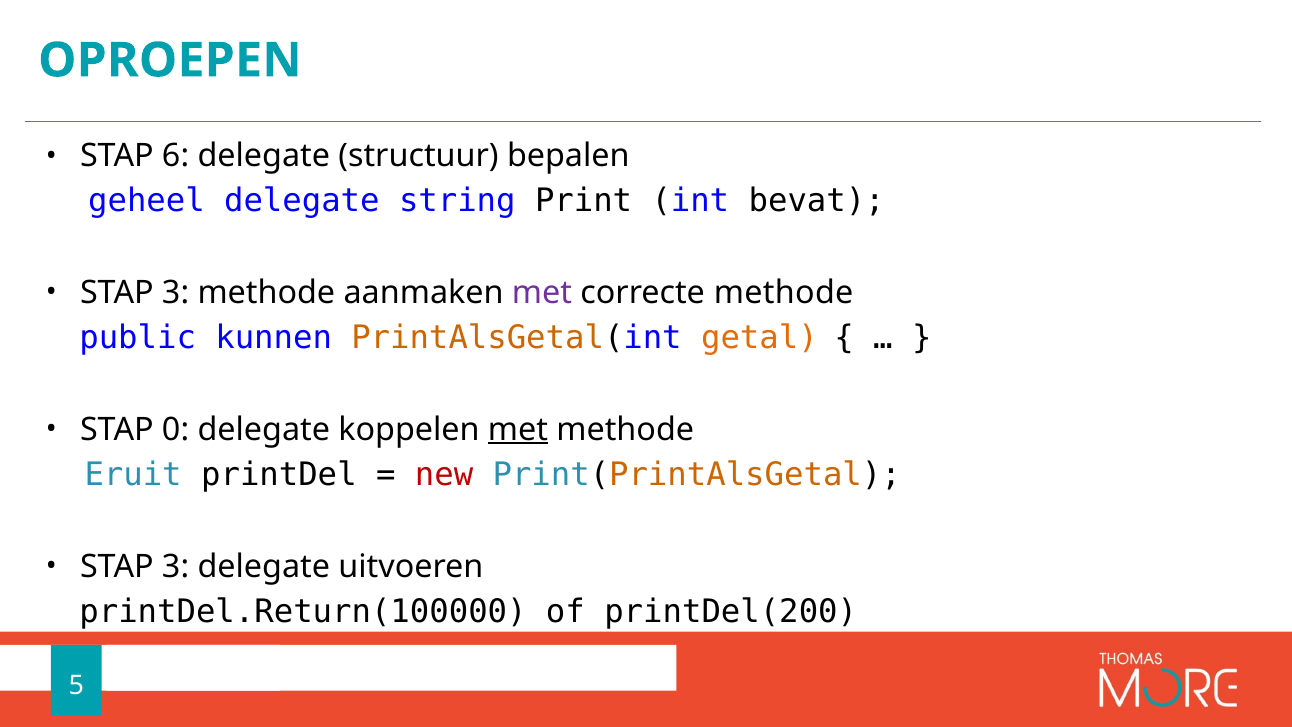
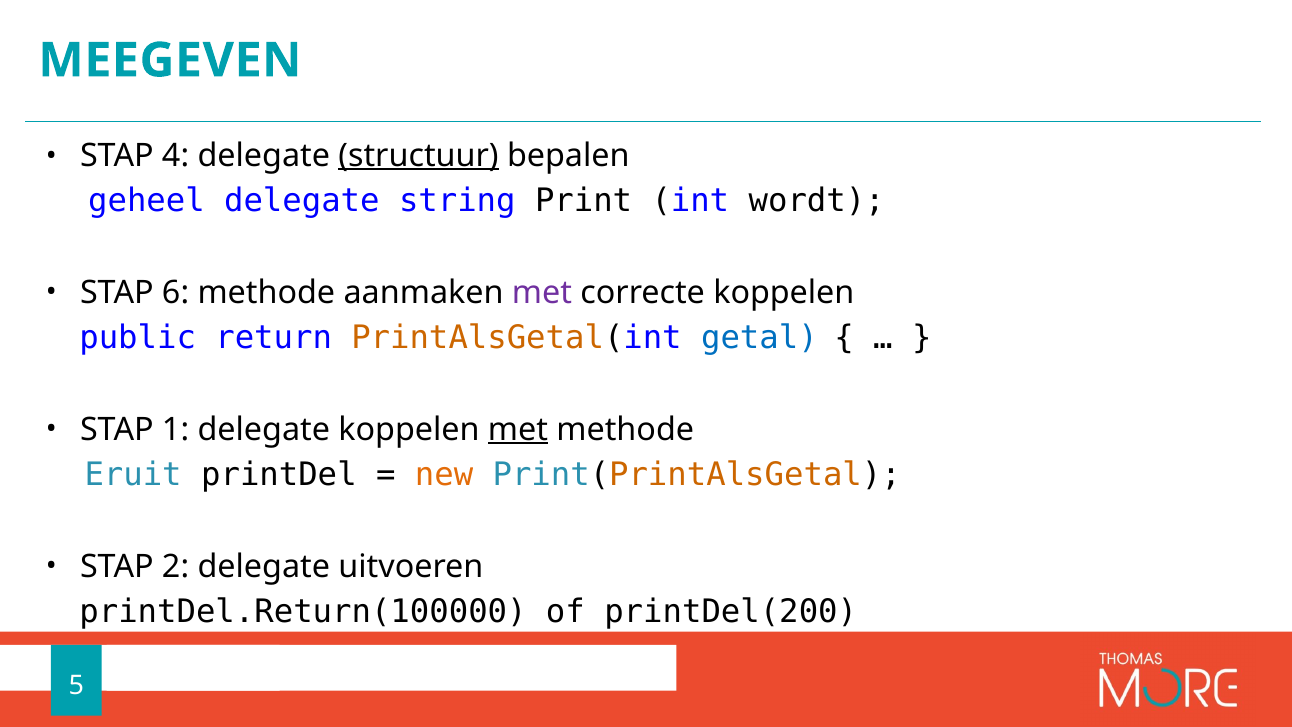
OPROEPEN: OPROEPEN -> MEEGEVEN
6: 6 -> 4
structuur underline: none -> present
bevat: bevat -> wordt
3 at (176, 292): 3 -> 6
correcte methode: methode -> koppelen
kunnen: kunnen -> return
getal colour: orange -> blue
0: 0 -> 1
new colour: red -> orange
3 at (176, 566): 3 -> 2
